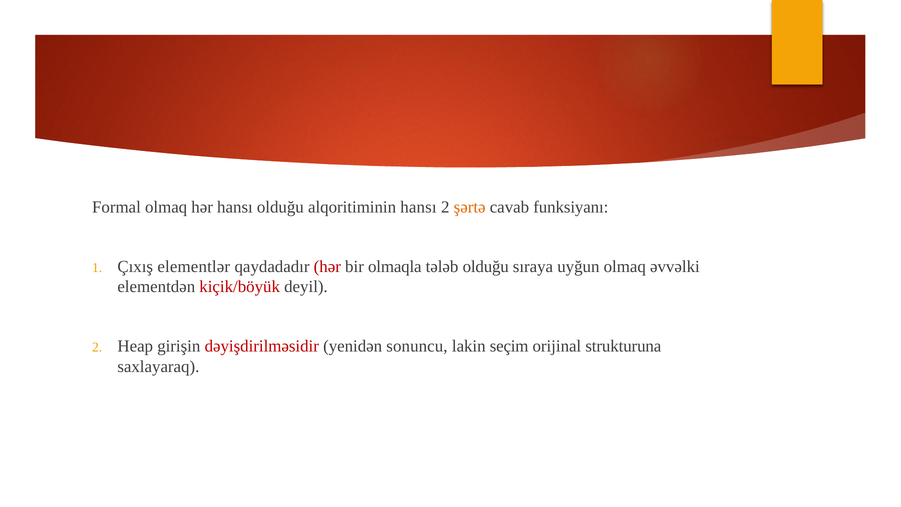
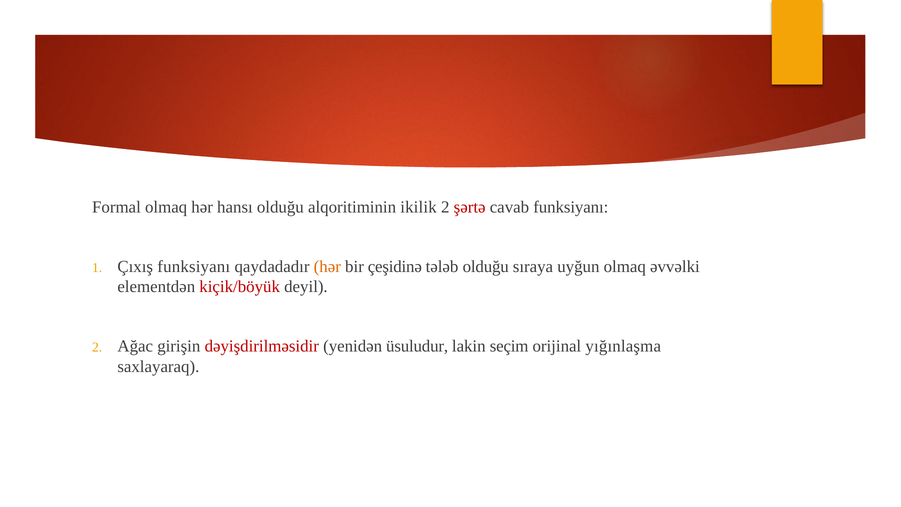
alqoritiminin hansı: hansı -> ikilik
şərtə colour: orange -> red
Çıxış elementlər: elementlər -> funksiyanı
hər at (327, 266) colour: red -> orange
olmaqla: olmaqla -> çeşidinə
Heap: Heap -> Ağac
sonuncu: sonuncu -> üsuludur
strukturuna: strukturuna -> yığınlaşma
